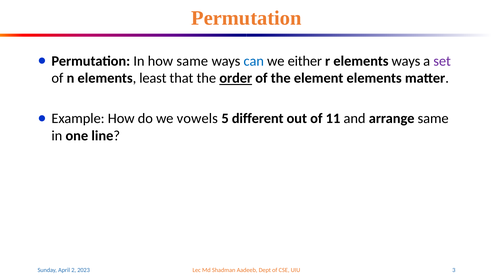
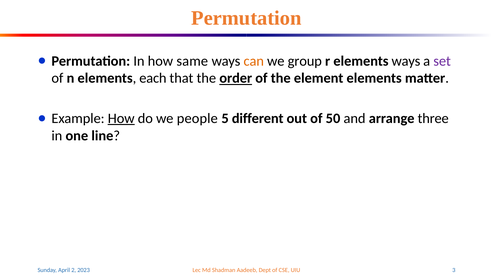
can colour: blue -> orange
either: either -> group
least: least -> each
How at (121, 119) underline: none -> present
vowels: vowels -> people
11: 11 -> 50
arrange same: same -> three
